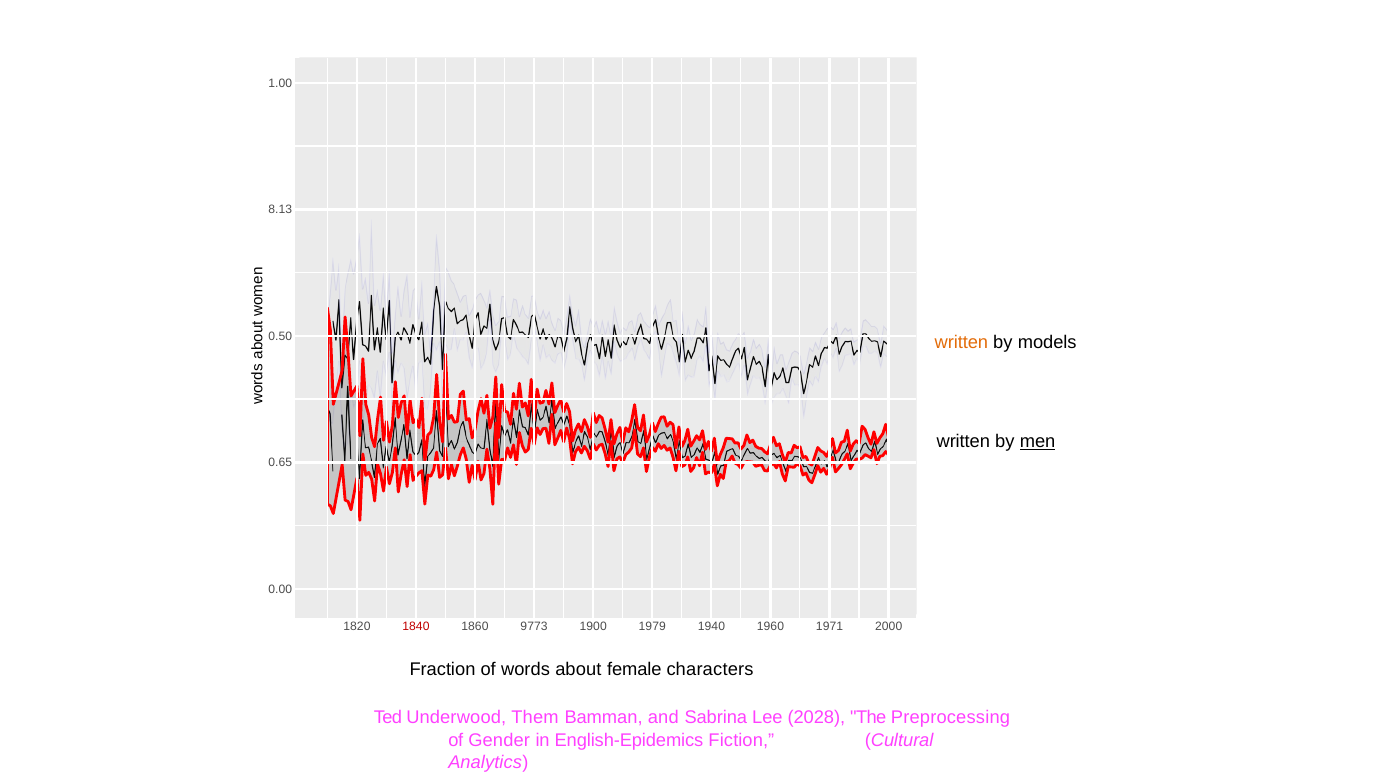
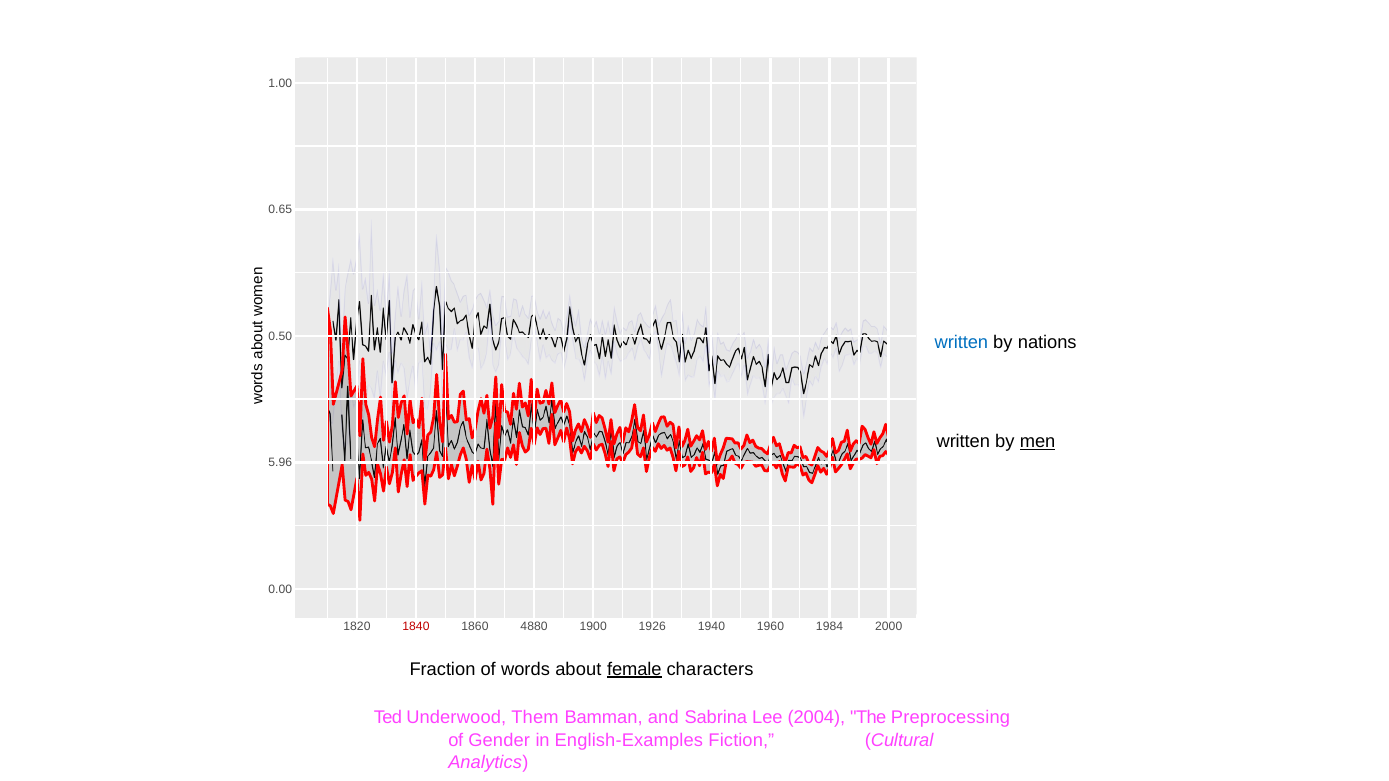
8.13: 8.13 -> 0.65
written at (961, 343) colour: orange -> blue
models: models -> nations
0.65: 0.65 -> 5.96
9773: 9773 -> 4880
1979: 1979 -> 1926
1971: 1971 -> 1984
female underline: none -> present
2028: 2028 -> 2004
English-Epidemics: English-Epidemics -> English-Examples
